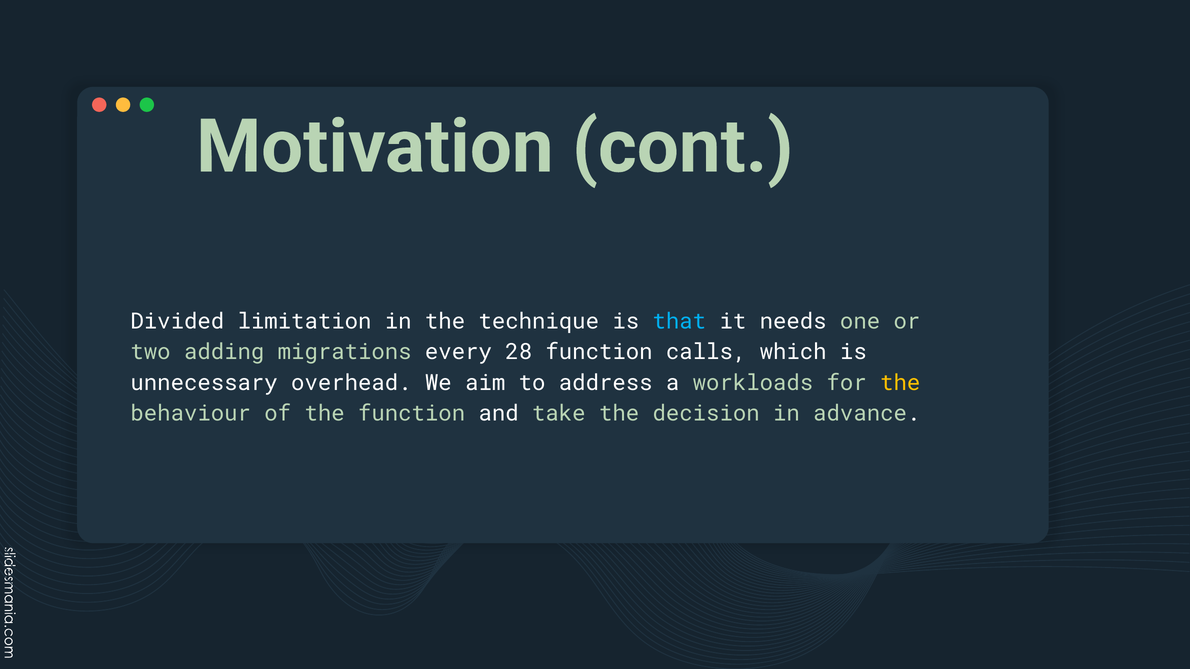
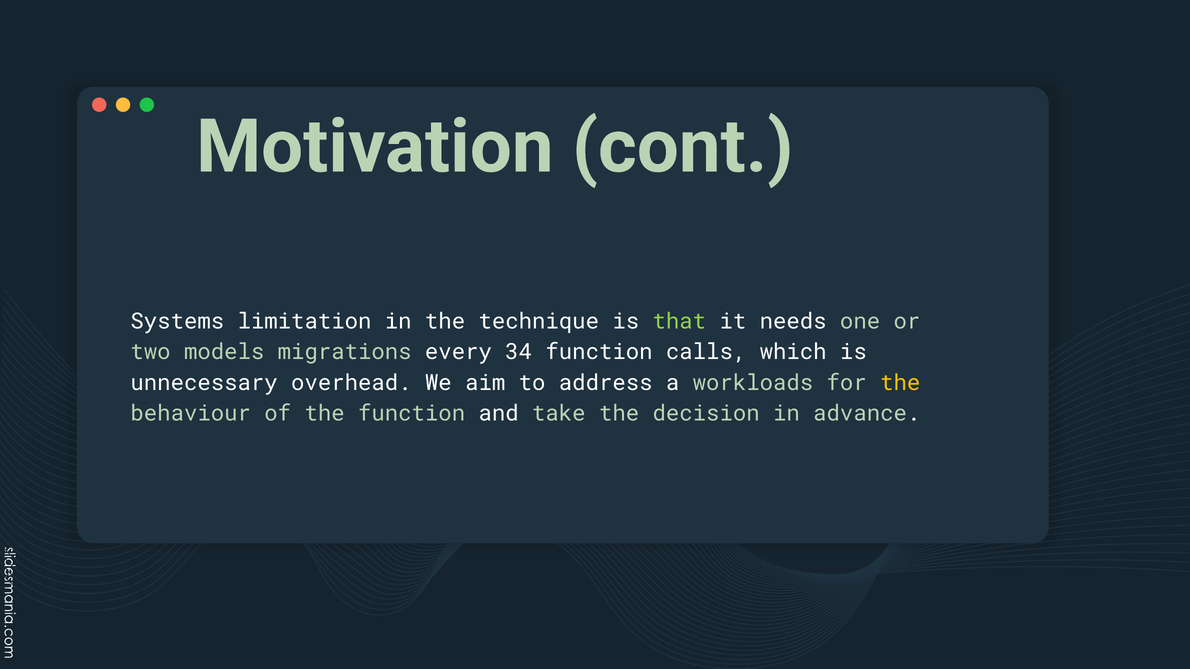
Divided: Divided -> Systems
that colour: light blue -> light green
adding: adding -> models
28: 28 -> 34
